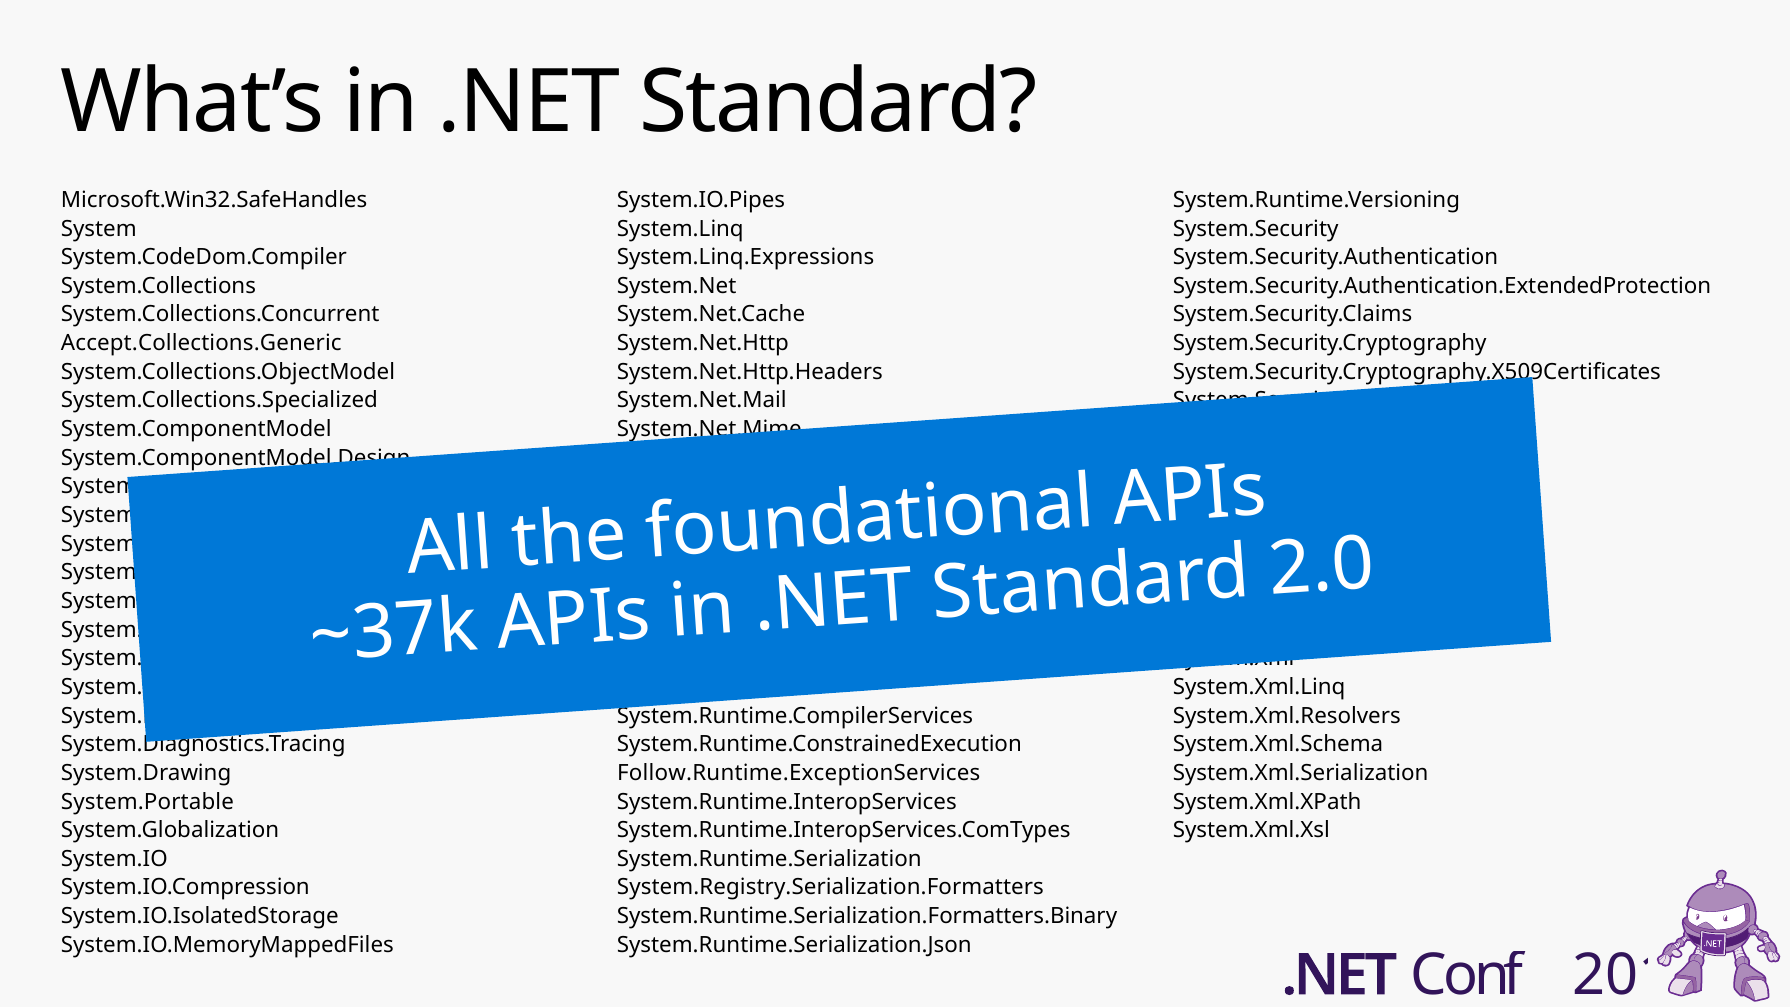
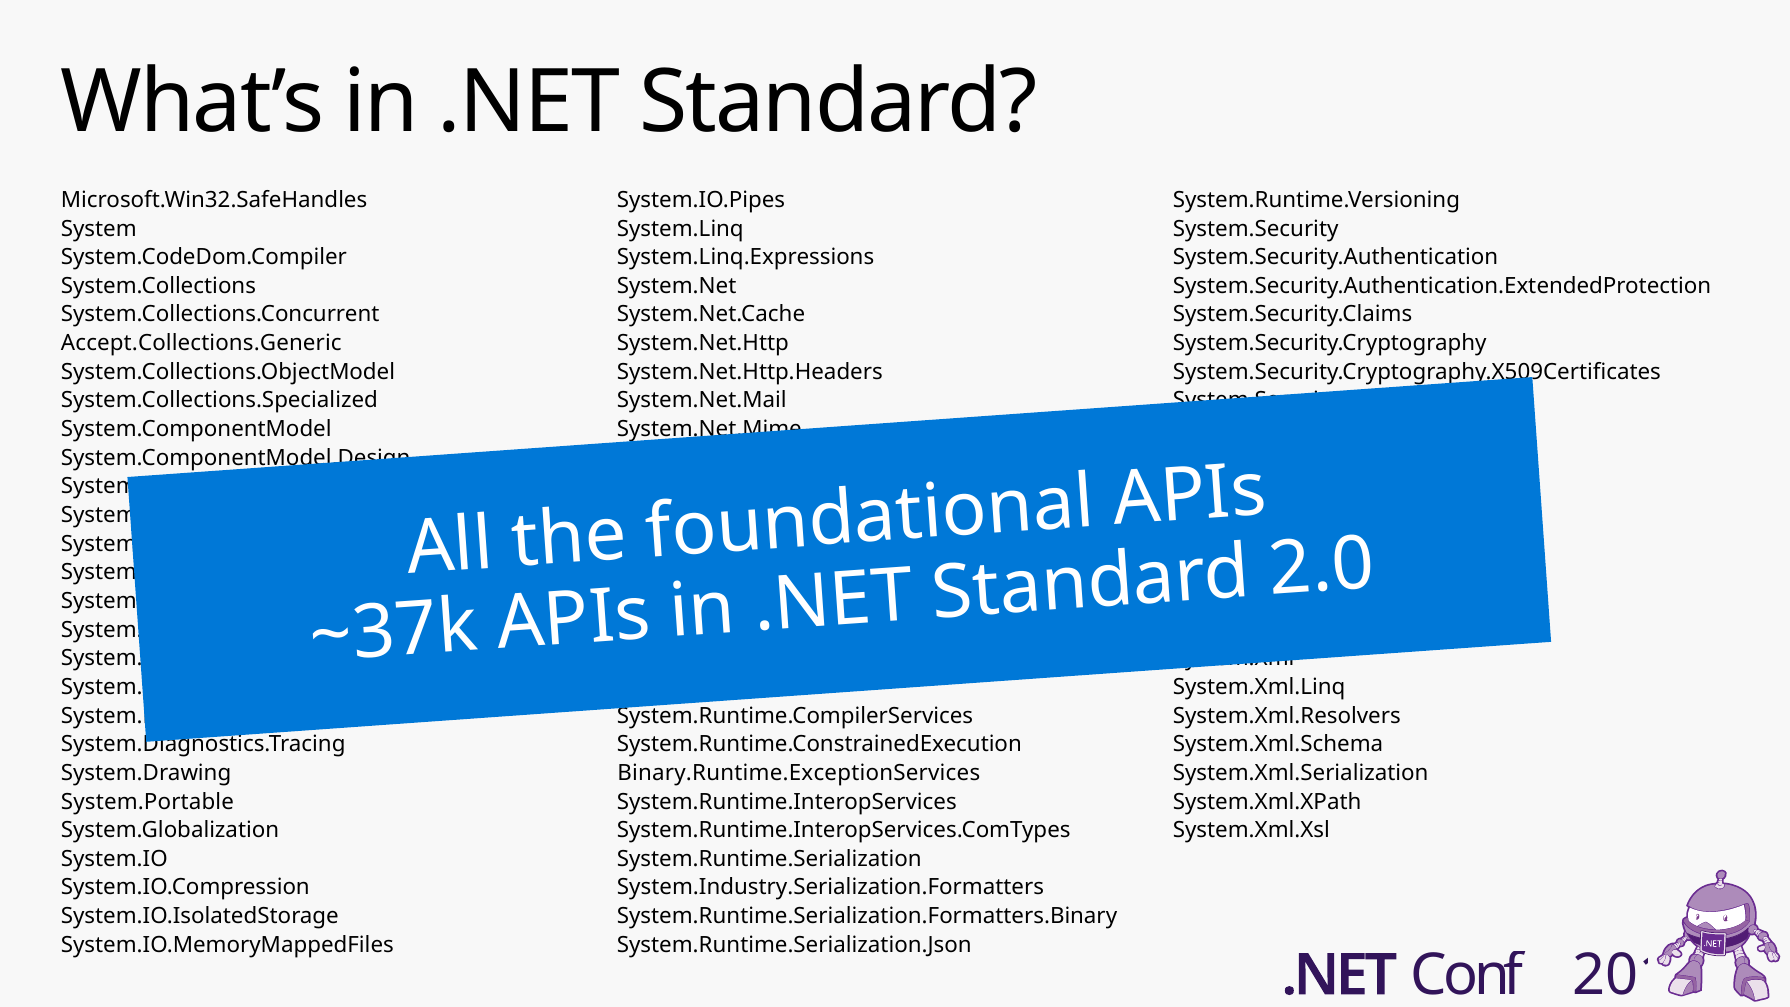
Follow.Runtime.ExceptionServices: Follow.Runtime.ExceptionServices -> Binary.Runtime.ExceptionServices
System.Registry.Serialization.Formatters: System.Registry.Serialization.Formatters -> System.Industry.Serialization.Formatters
